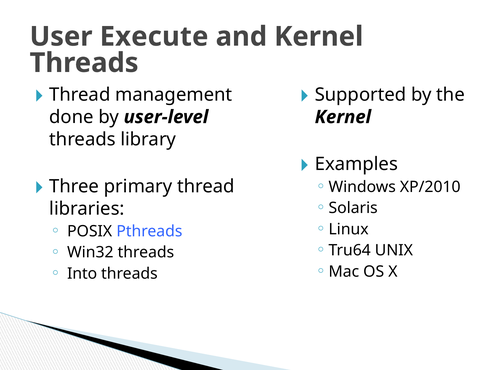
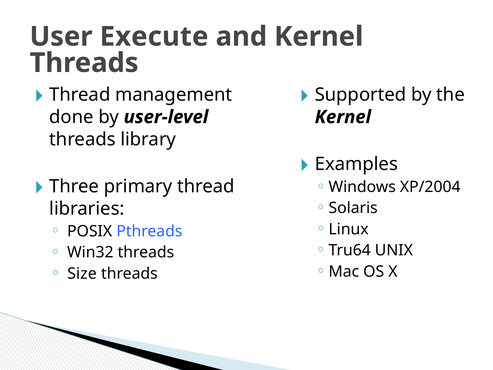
XP/2010: XP/2010 -> XP/2004
Into: Into -> Size
